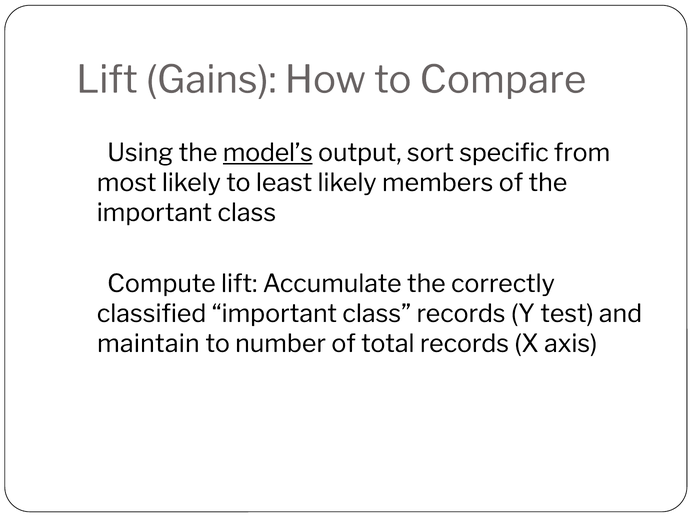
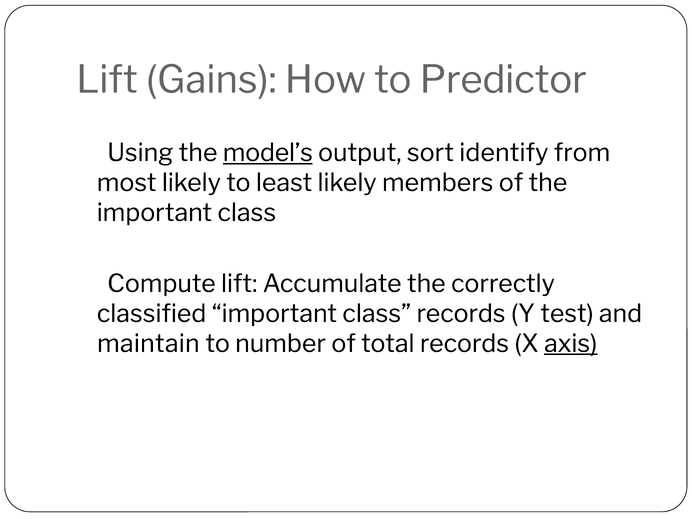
Compare: Compare -> Predictor
specific: specific -> identify
axis underline: none -> present
